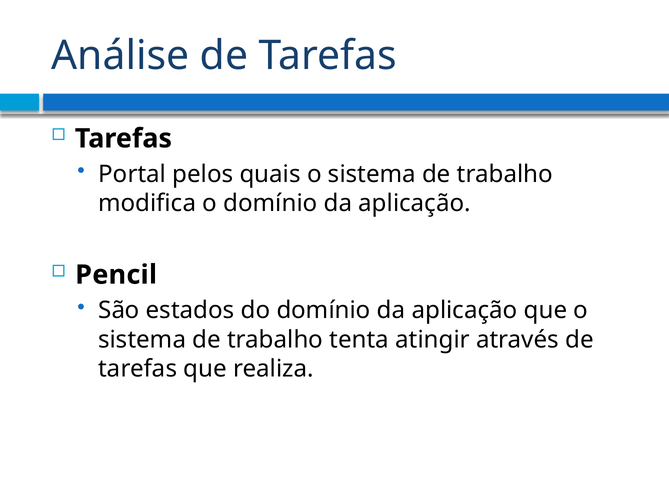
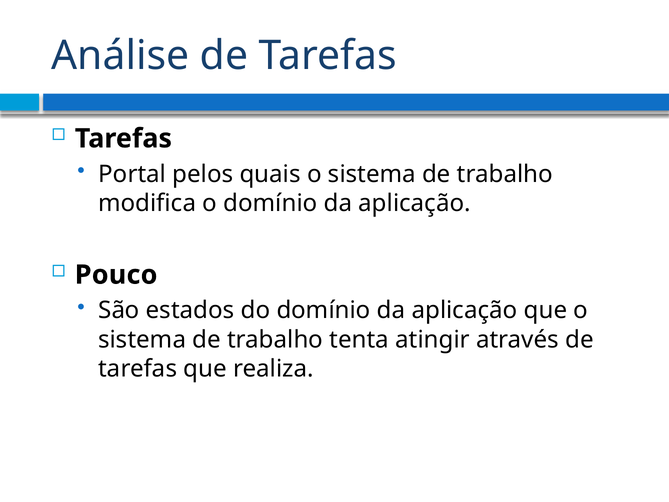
Pencil: Pencil -> Pouco
